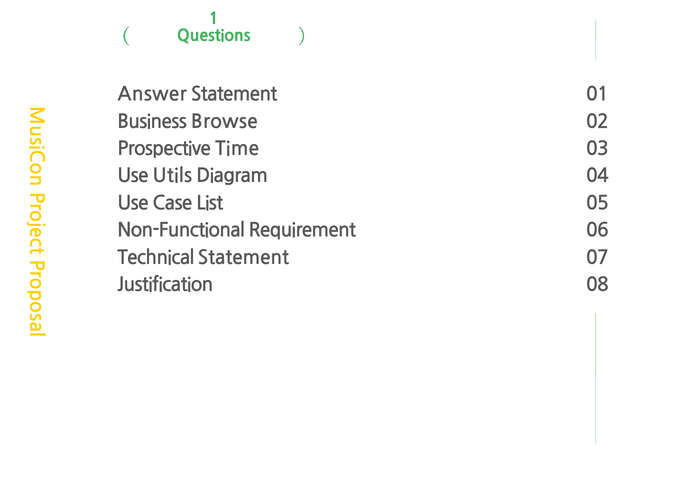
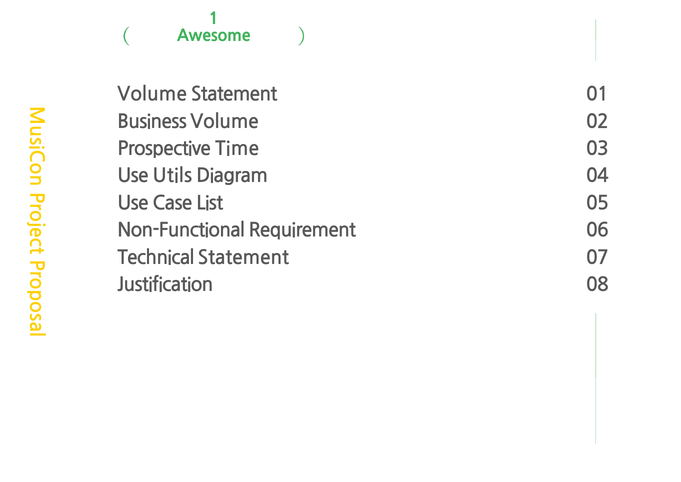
Questions: Questions -> Awesome
Answer at (152, 94): Answer -> Volume
Business Browse: Browse -> Volume
